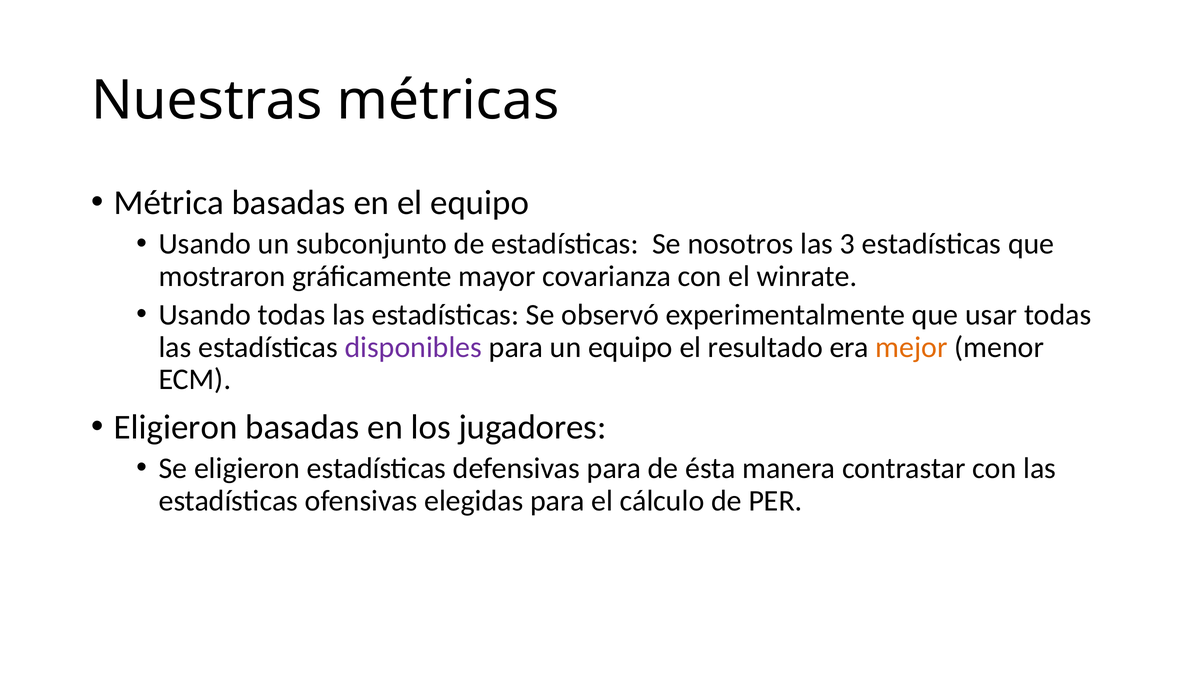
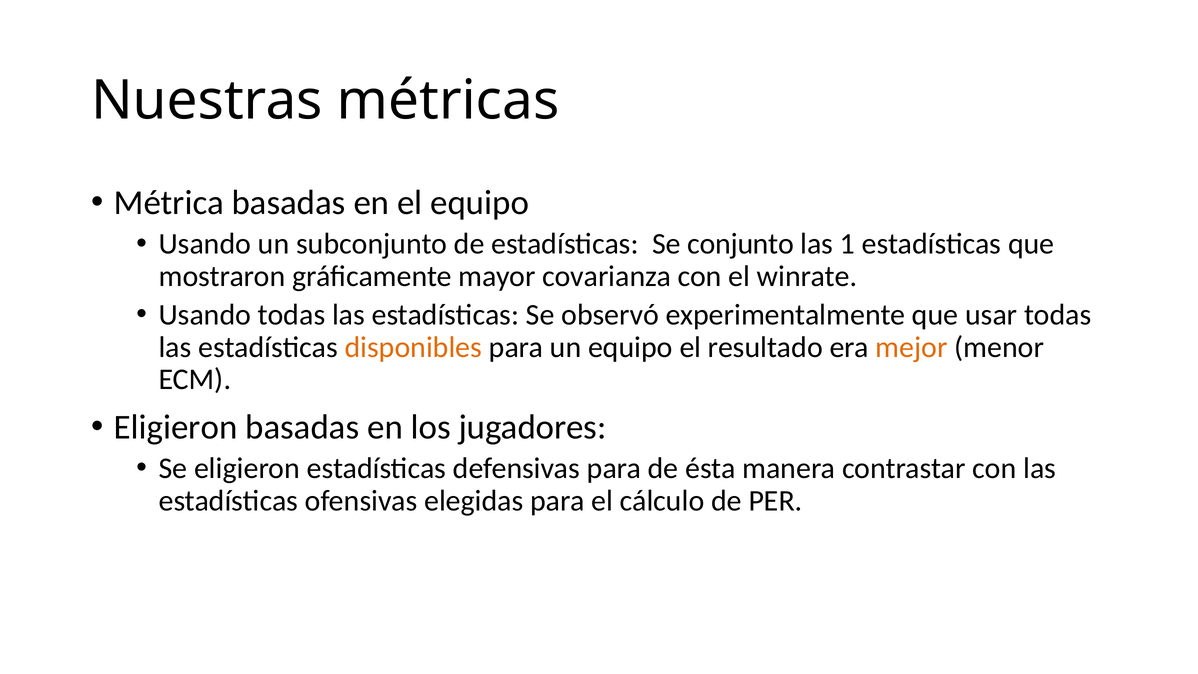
nosotros: nosotros -> conjunto
3: 3 -> 1
disponibles colour: purple -> orange
